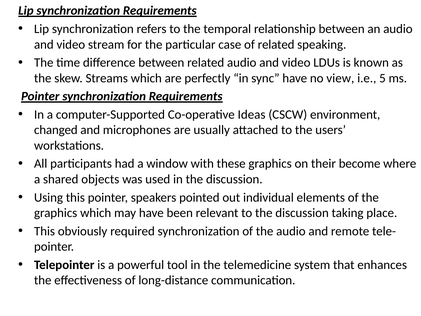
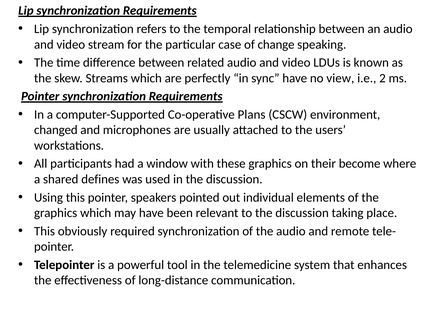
of related: related -> change
5: 5 -> 2
Ideas: Ideas -> Plans
objects: objects -> defines
